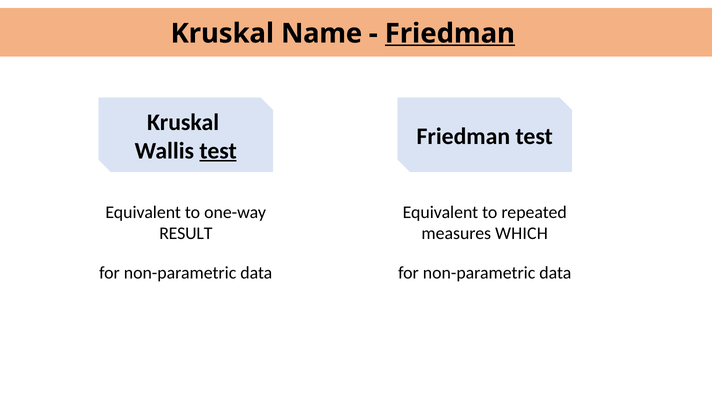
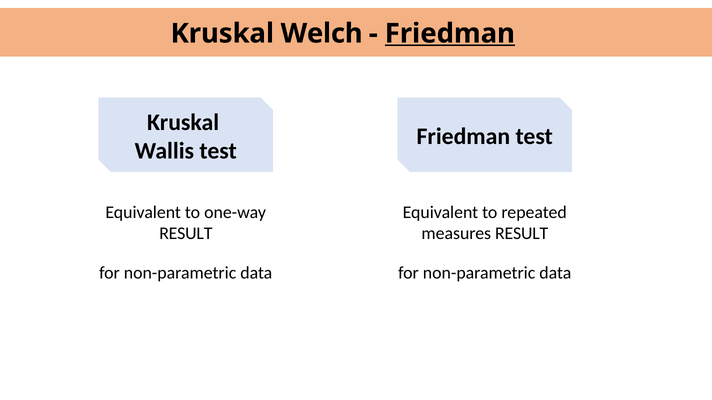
Name: Name -> Welch
test at (218, 151) underline: present -> none
measures WHICH: WHICH -> RESULT
